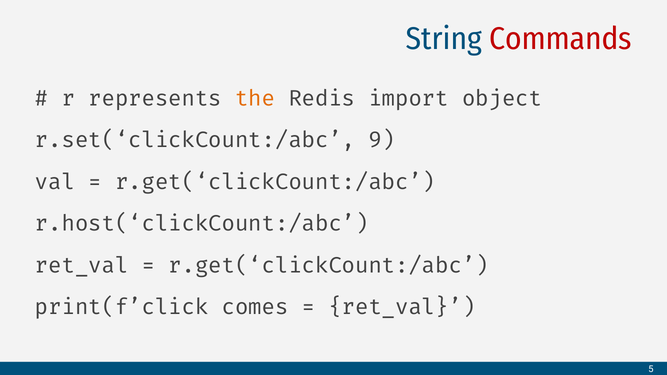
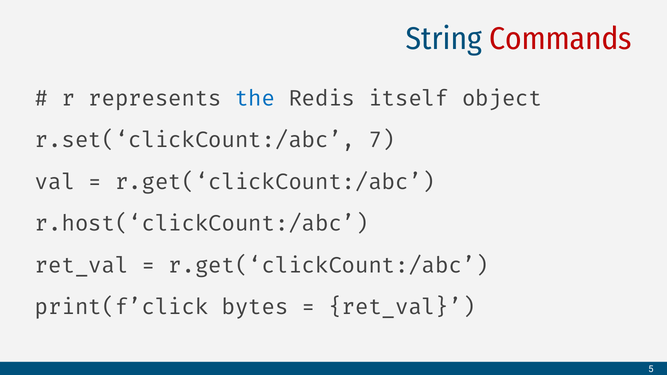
the colour: orange -> blue
import: import -> itself
9: 9 -> 7
comes: comes -> bytes
